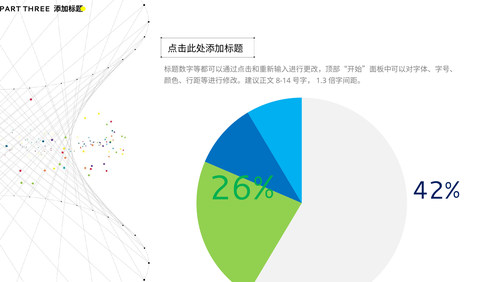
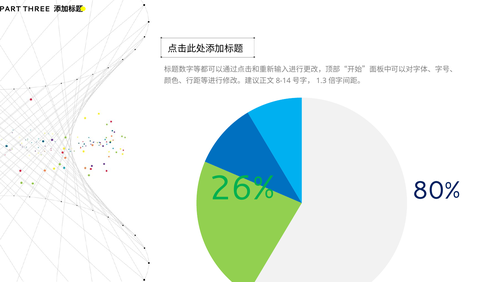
42%: 42% -> 80%
